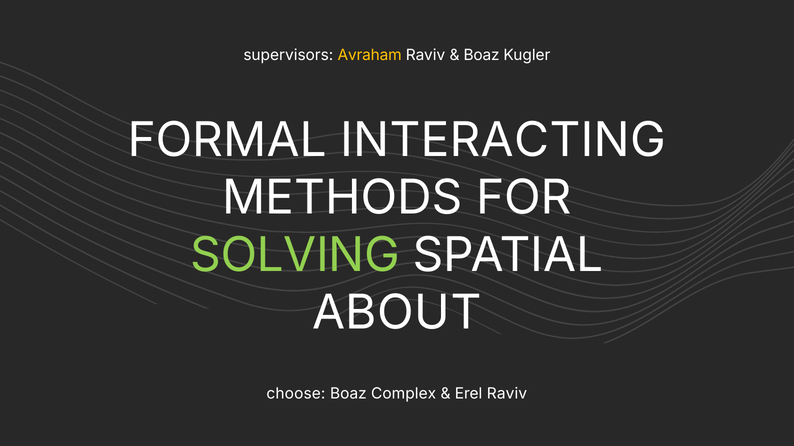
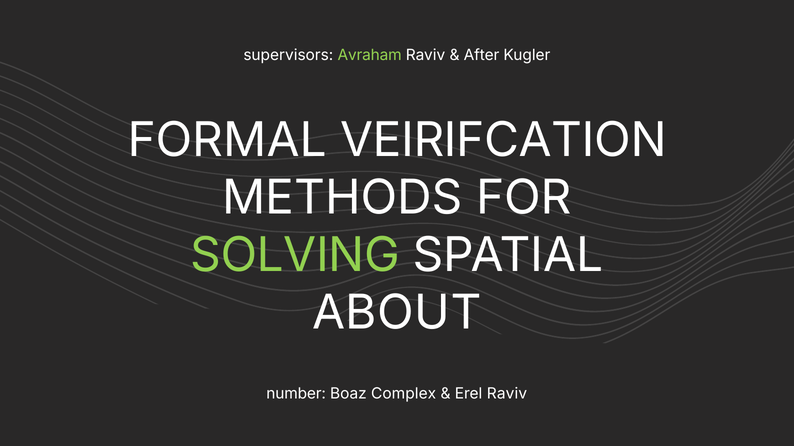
Avraham colour: yellow -> light green
Boaz at (482, 55): Boaz -> After
INTERACTING: INTERACTING -> VEIRIFCATION
choose: choose -> number
